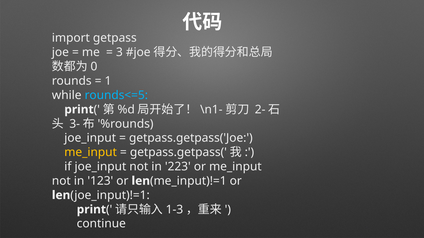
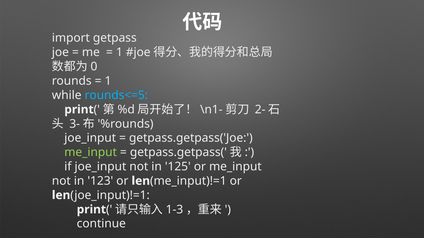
3 at (119, 52): 3 -> 1
me_input at (91, 153) colour: yellow -> light green
223: 223 -> 125
